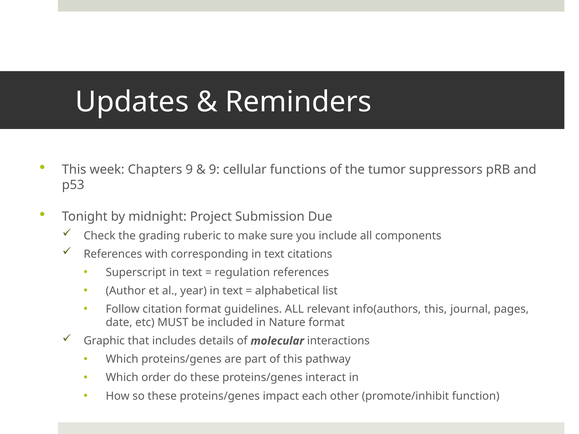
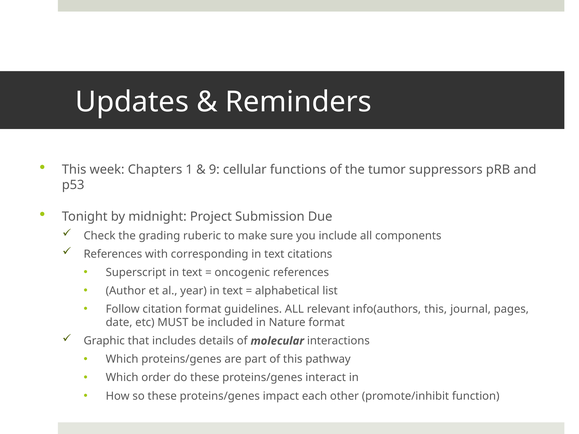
Chapters 9: 9 -> 1
regulation: regulation -> oncogenic
